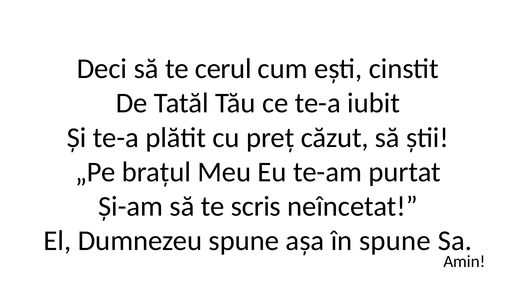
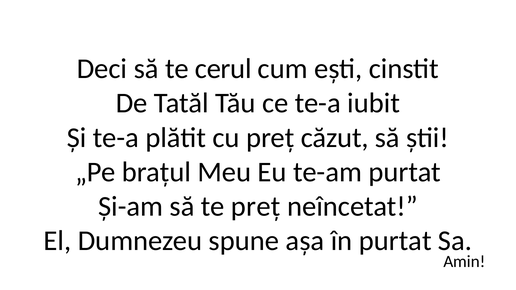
te scris: scris -> preț
în spune: spune -> purtat
